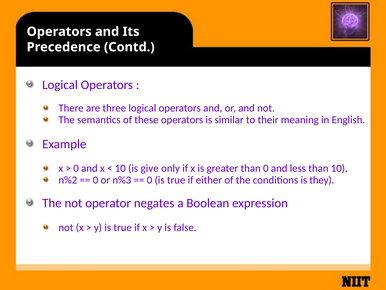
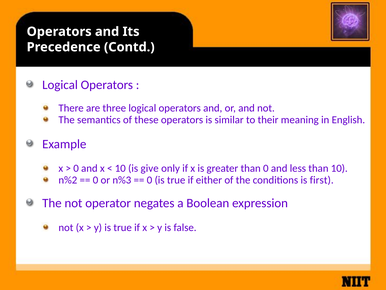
they: they -> first
